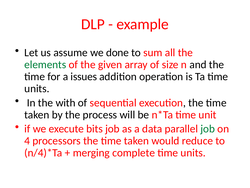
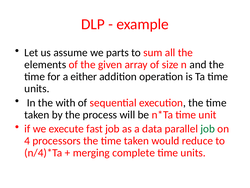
done: done -> parts
elements colour: green -> black
issues: issues -> either
bits: bits -> fast
